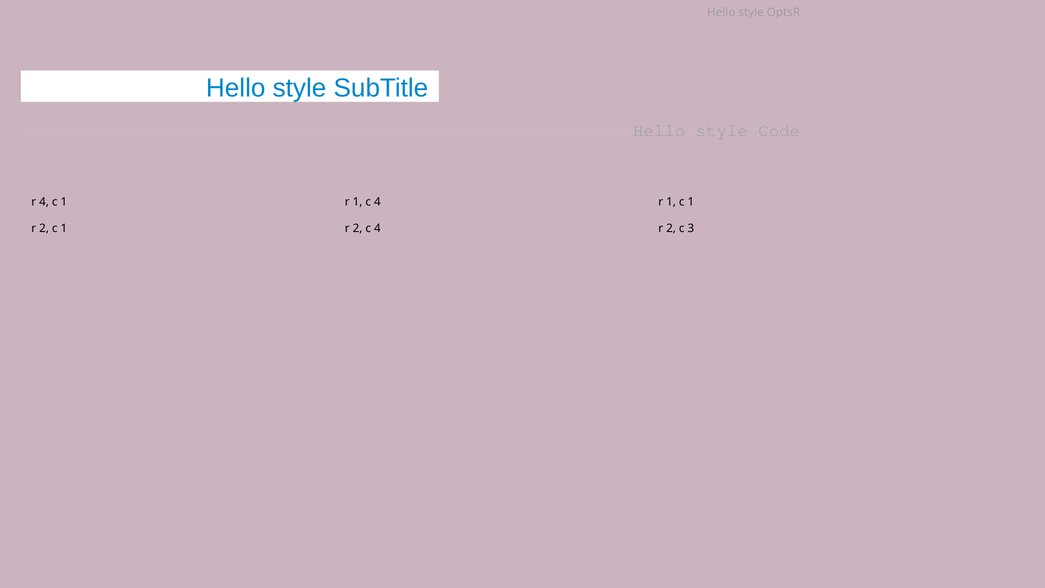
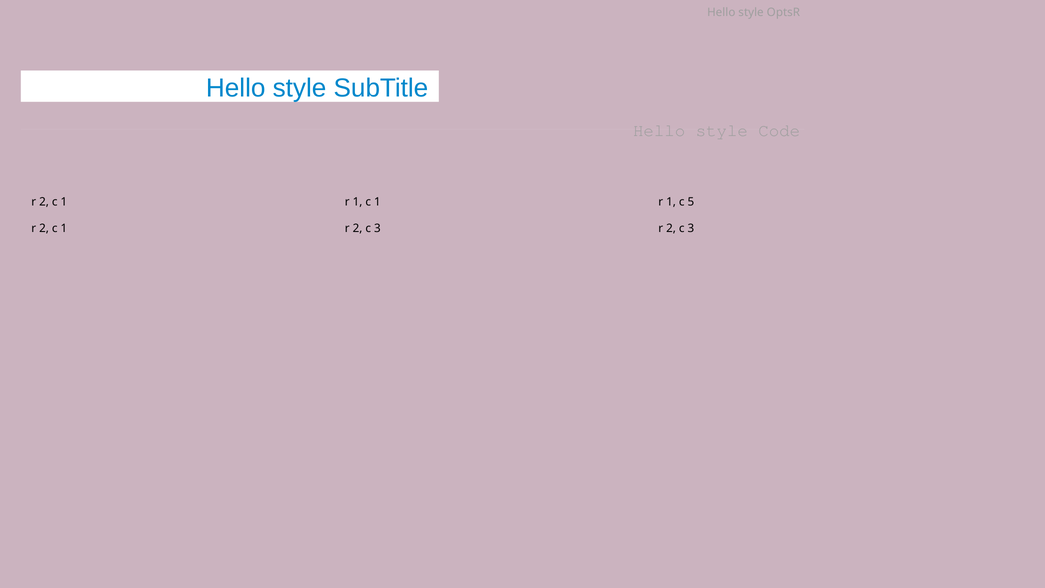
4 at (44, 202): 4 -> 2
1 c 4: 4 -> 1
1 c 1: 1 -> 5
4 at (377, 229): 4 -> 3
